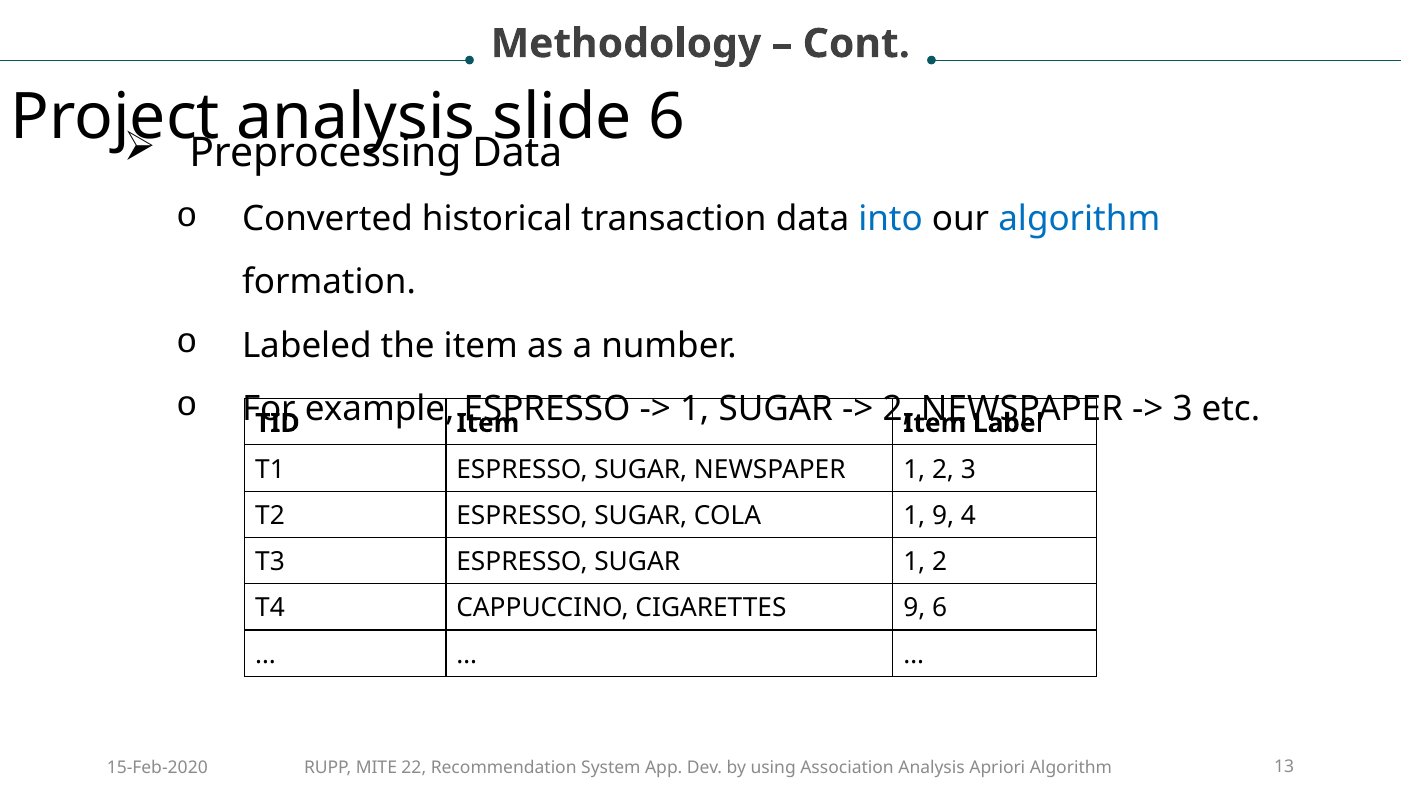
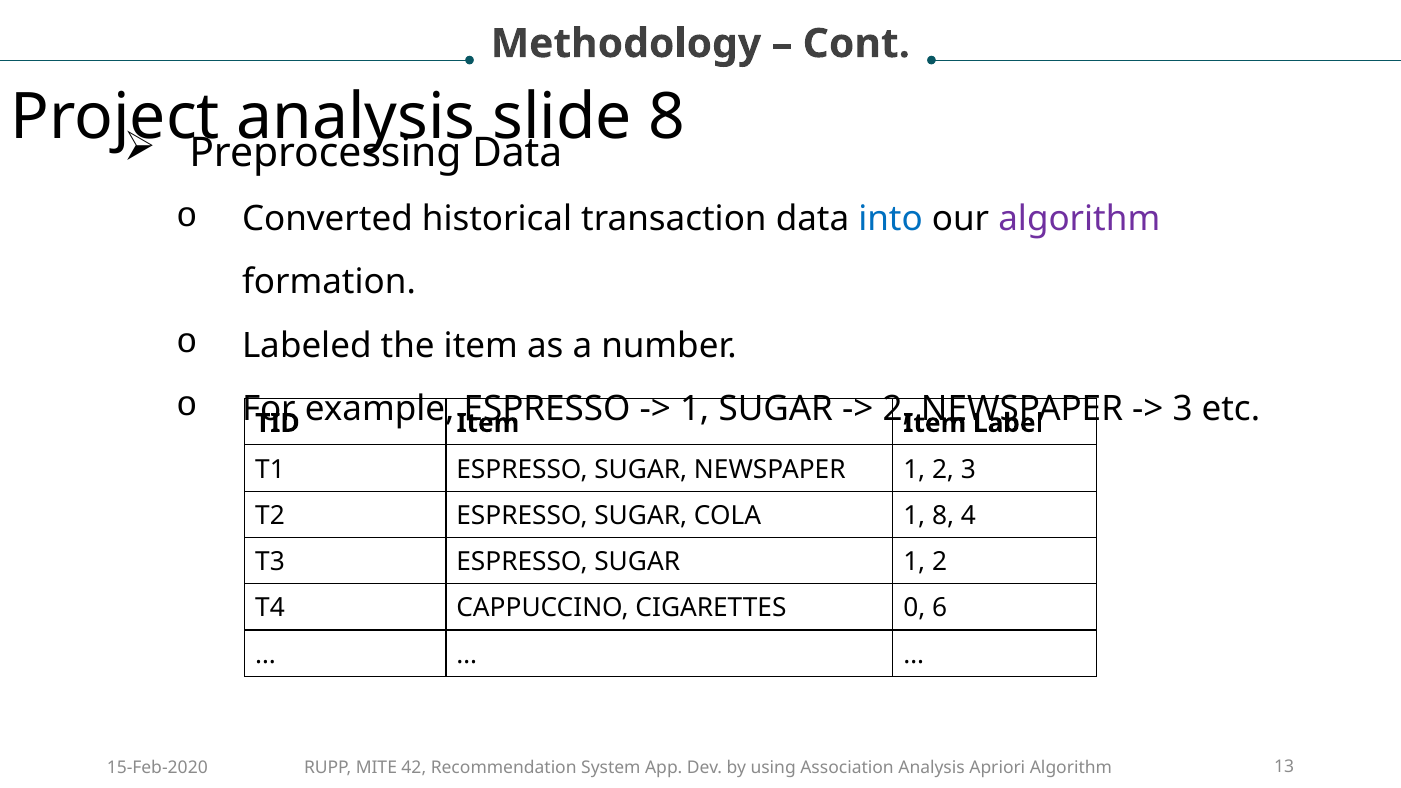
6 at (667, 118): 6 -> 8
algorithm at (1079, 219) colour: blue -> purple
1 9: 9 -> 8
CIGARETTES 9: 9 -> 0
22: 22 -> 42
